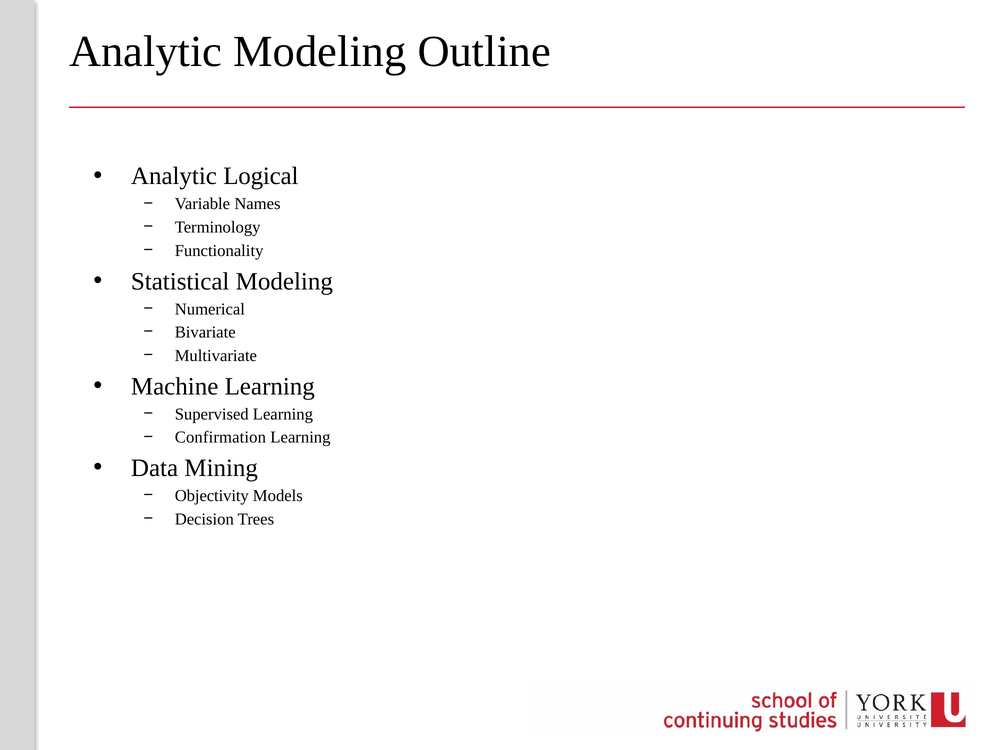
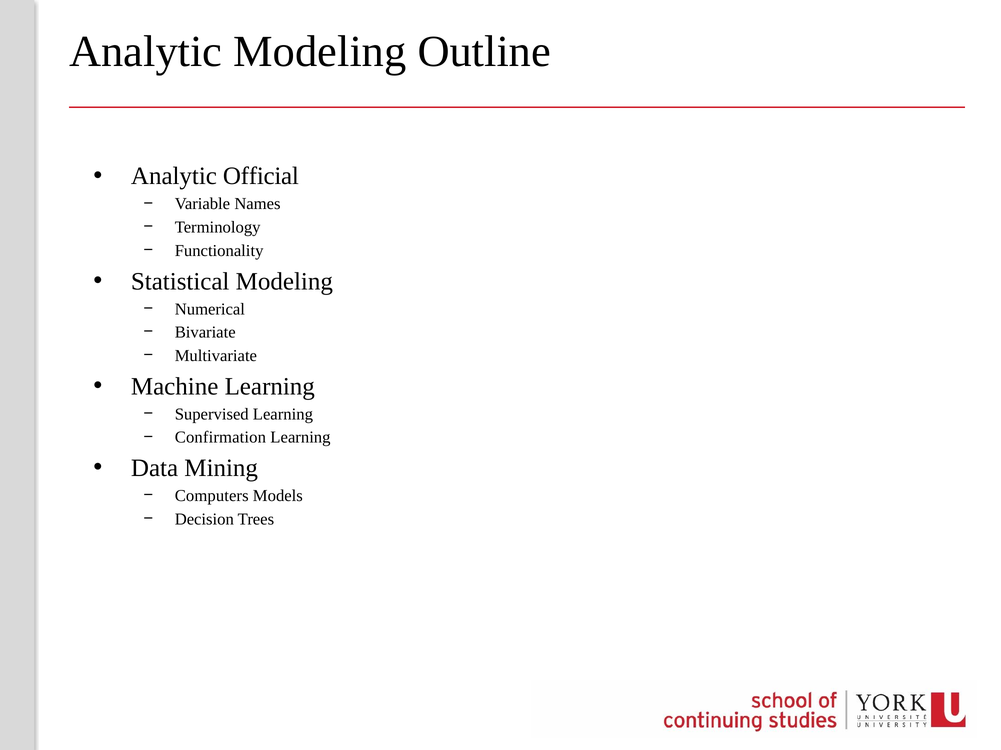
Logical: Logical -> Official
Objectivity: Objectivity -> Computers
